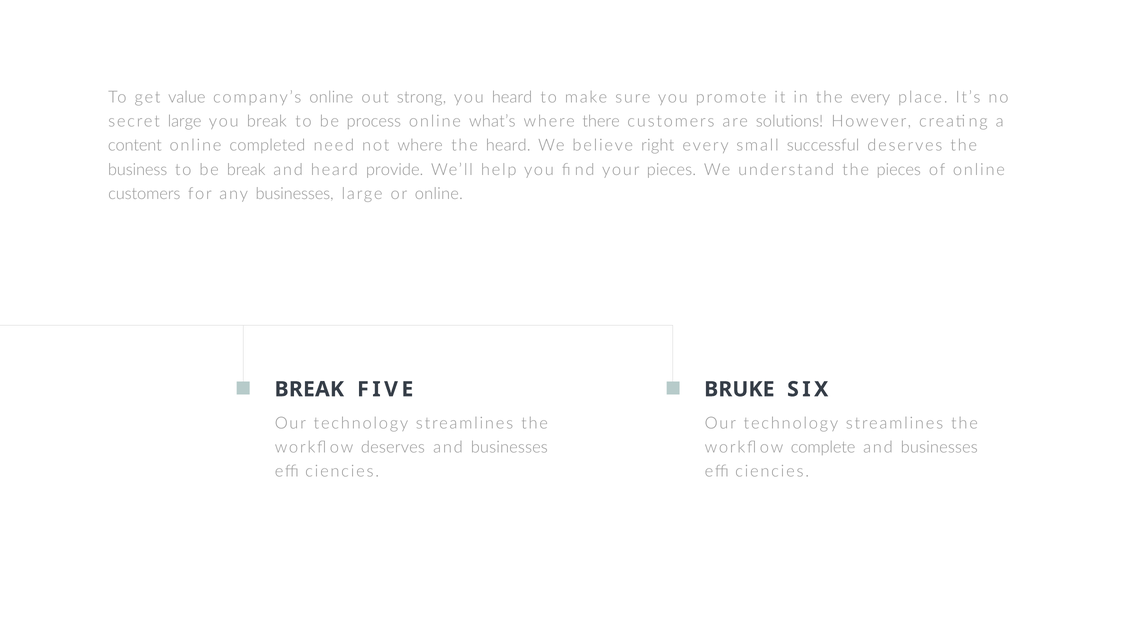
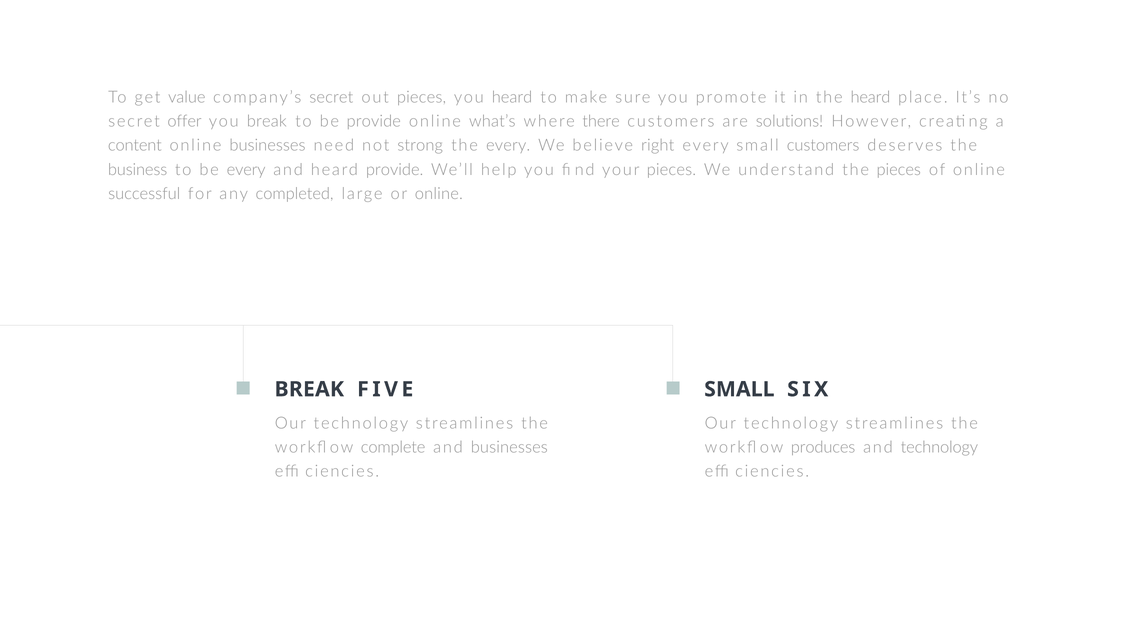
company’s online: online -> secret
out strong: strong -> pieces
the every: every -> heard
secret large: large -> offer
be process: process -> provide
online completed: completed -> businesses
not where: where -> strong
the heard: heard -> every
small successful: successful -> customers
be break: break -> every
customers at (144, 194): customers -> successful
any businesses: businesses -> completed
BRUKE at (739, 389): BRUKE -> SMALL
workflow deserves: deserves -> complete
complete: complete -> produces
businesses at (939, 447): businesses -> technology
